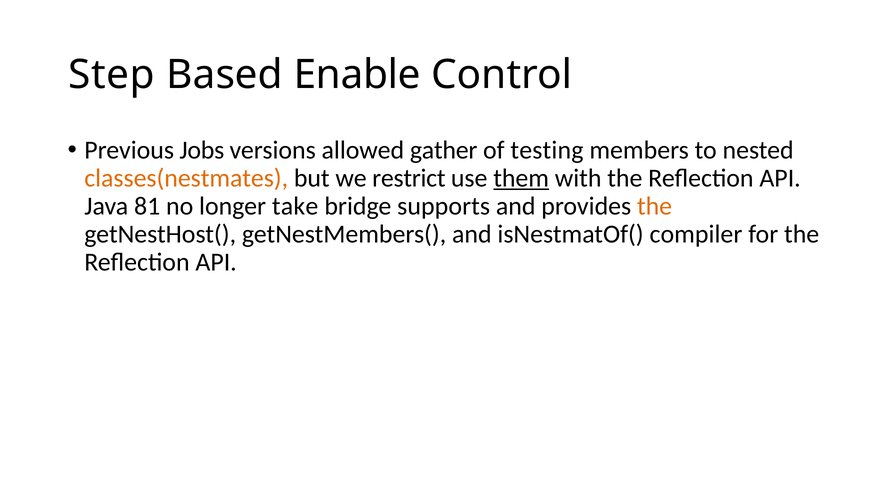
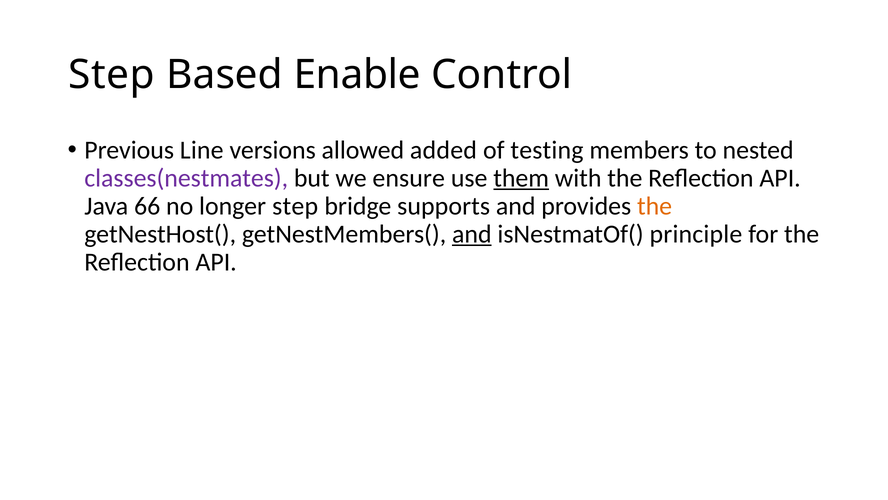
Jobs: Jobs -> Line
gather: gather -> added
classes(nestmates colour: orange -> purple
restrict: restrict -> ensure
81: 81 -> 66
longer take: take -> step
and at (472, 234) underline: none -> present
compiler: compiler -> principle
